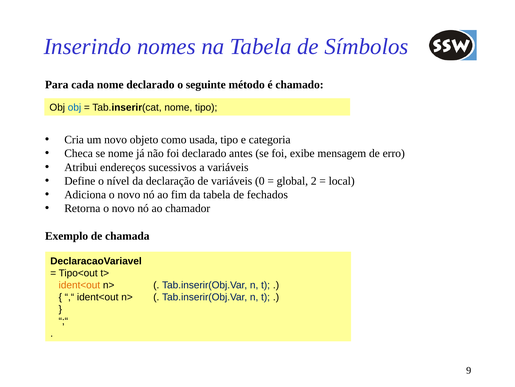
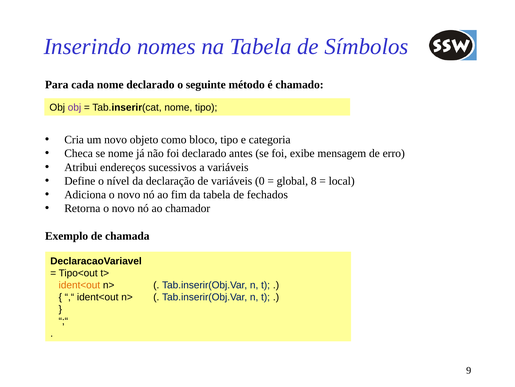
obj at (74, 107) colour: blue -> purple
usada: usada -> bloco
2: 2 -> 8
